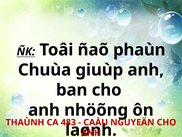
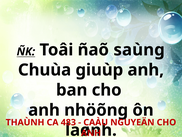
phaùn: phaùn -> saùng
